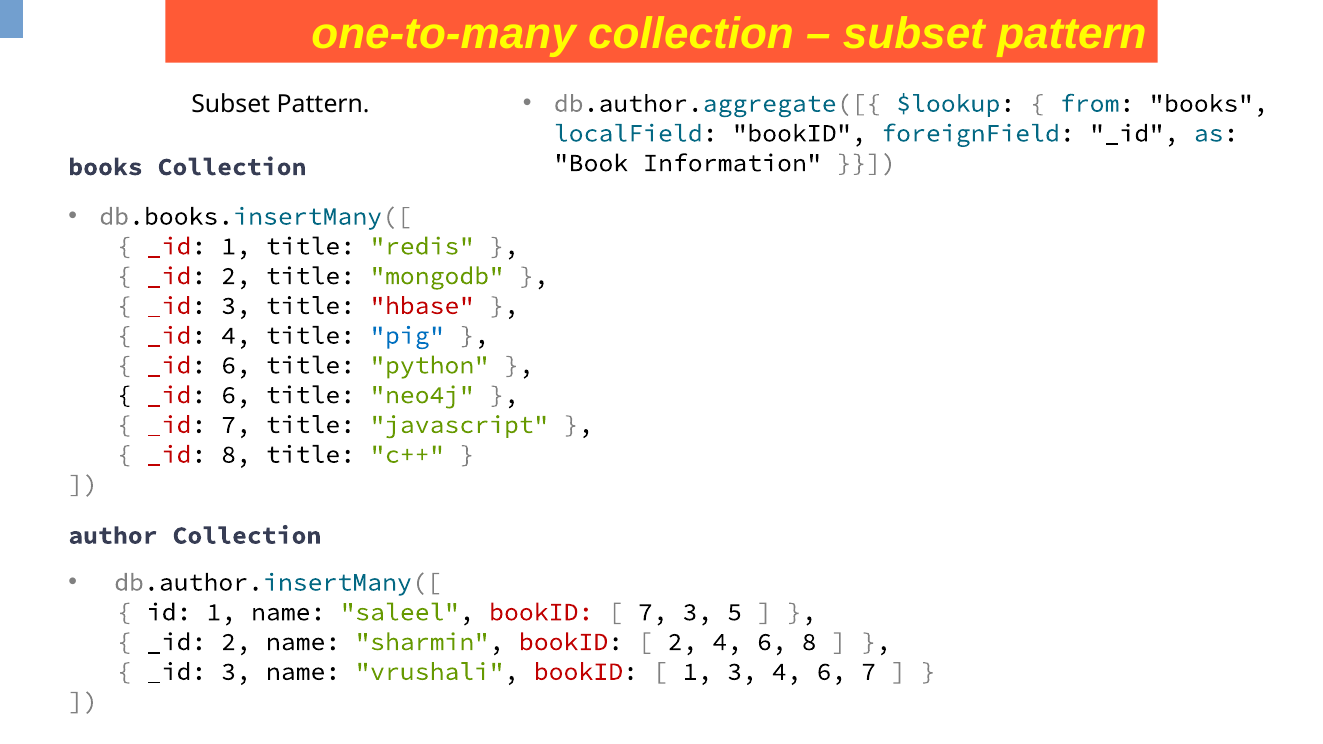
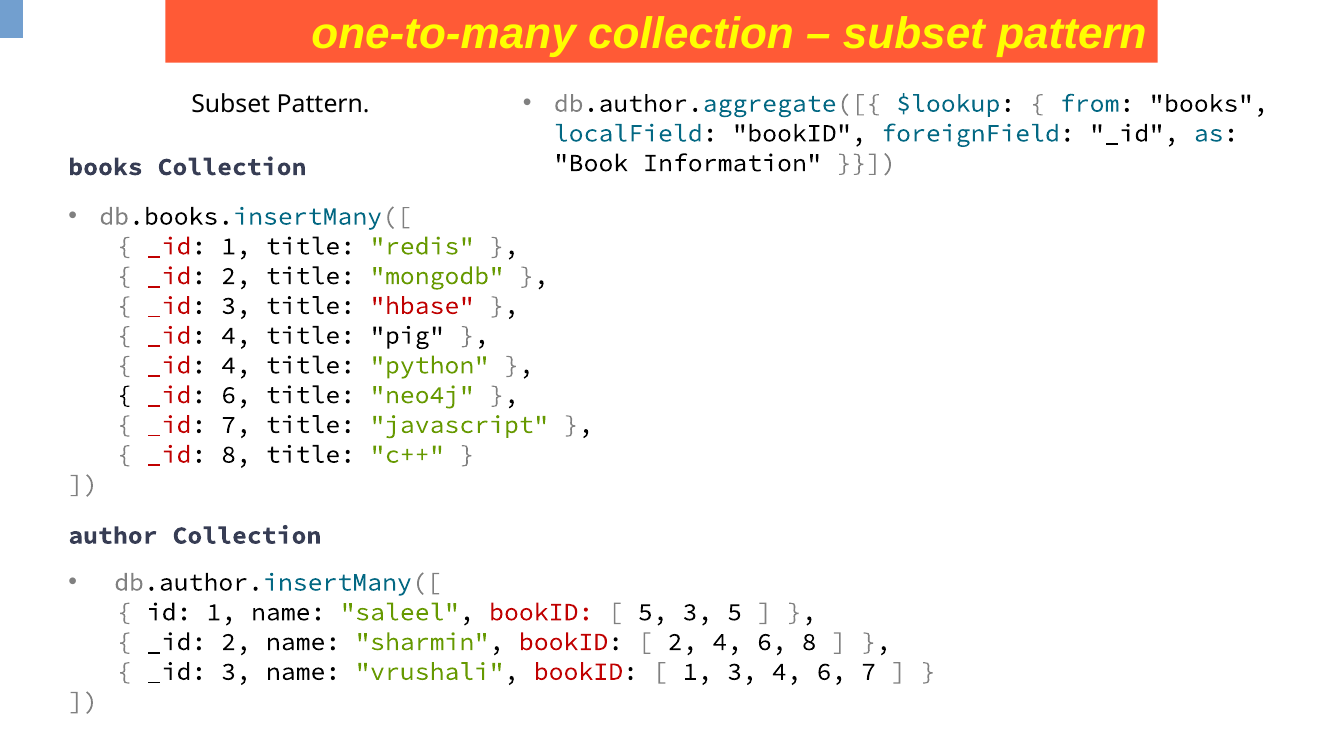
pig colour: blue -> black
6 at (236, 365): 6 -> 4
7 at (653, 612): 7 -> 5
